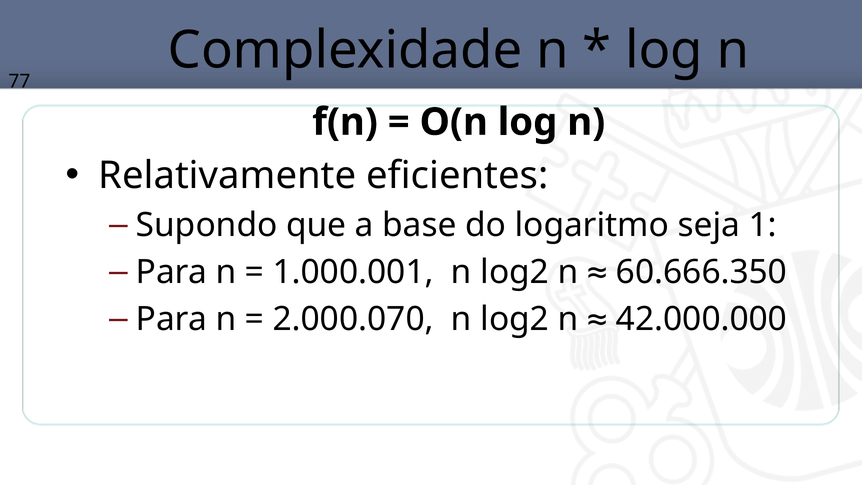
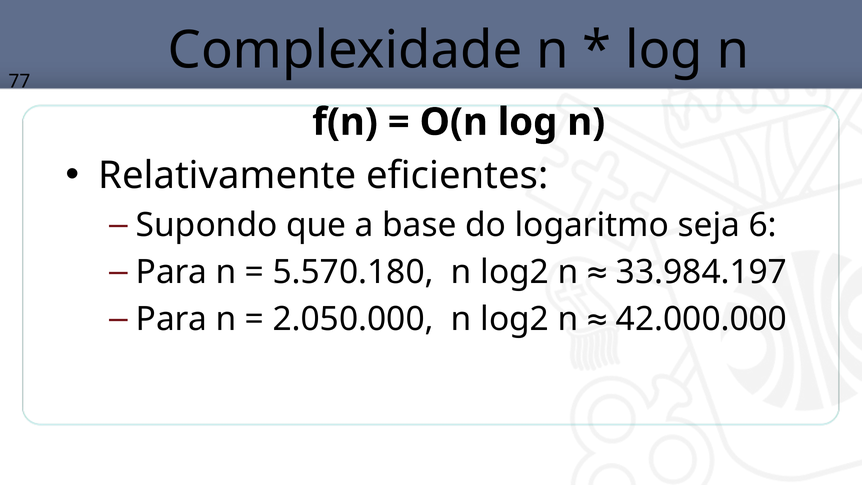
1: 1 -> 6
1.000.001: 1.000.001 -> 5.570.180
60.666.350: 60.666.350 -> 33.984.197
2.000.070: 2.000.070 -> 2.050.000
